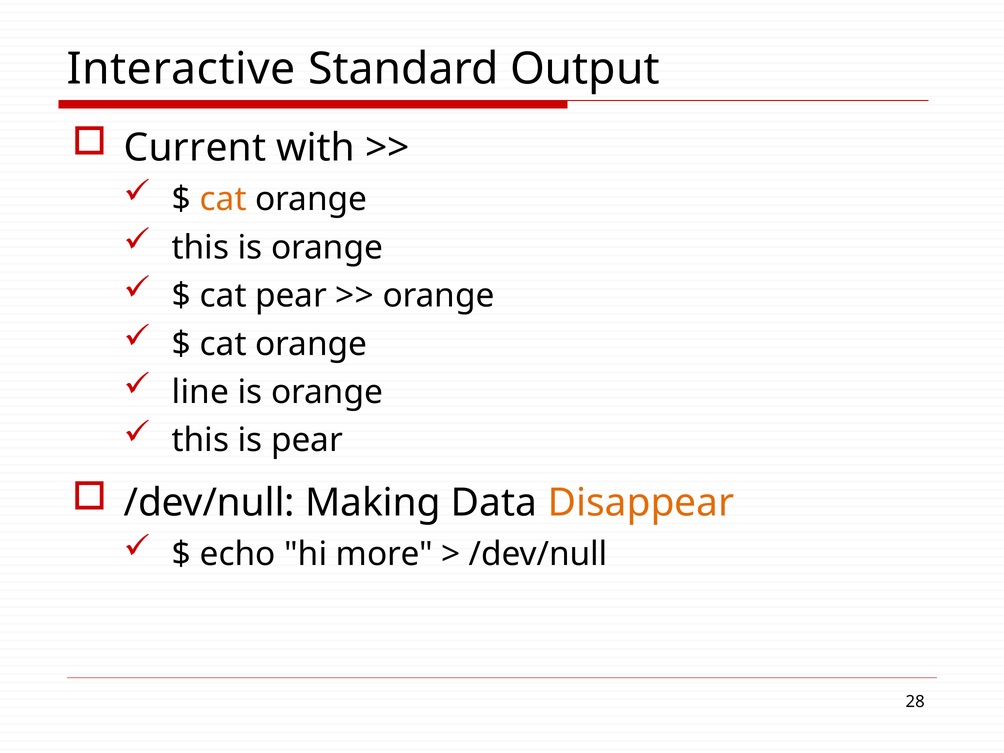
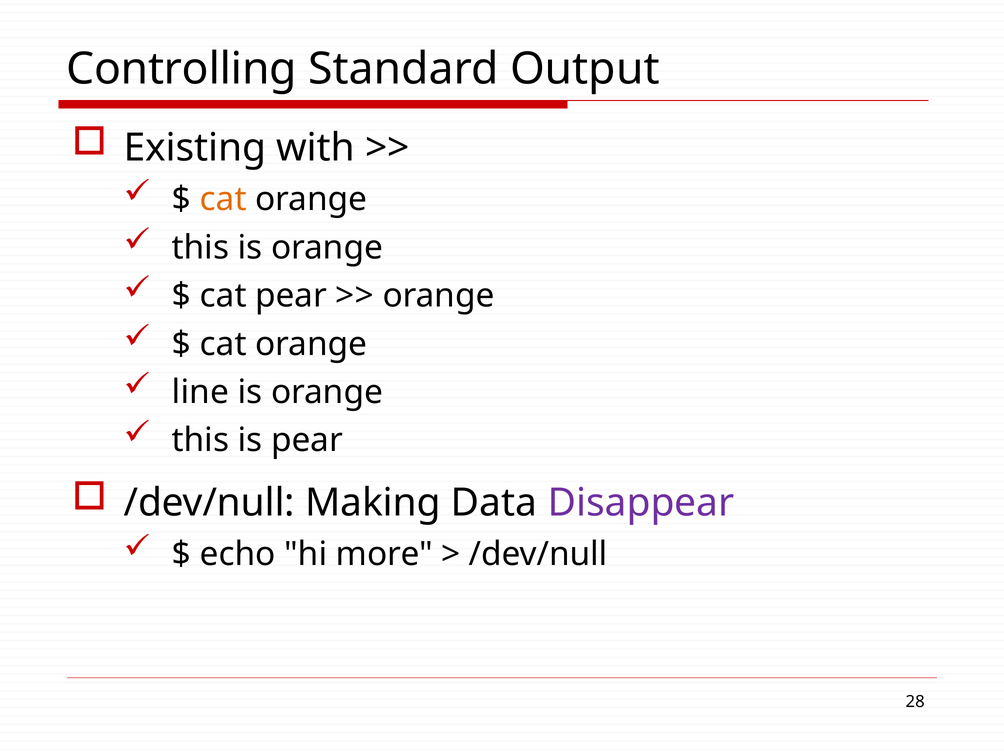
Interactive: Interactive -> Controlling
Current: Current -> Existing
Disappear colour: orange -> purple
